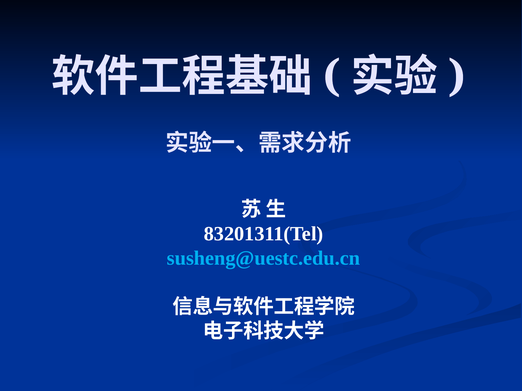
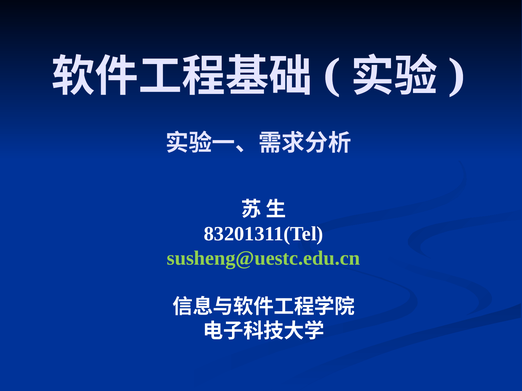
susheng@uestc.edu.cn colour: light blue -> light green
